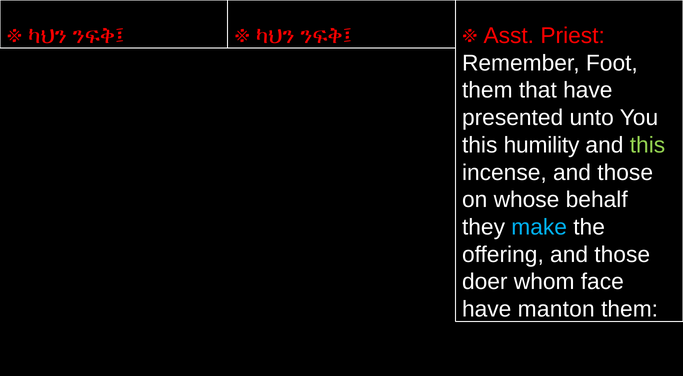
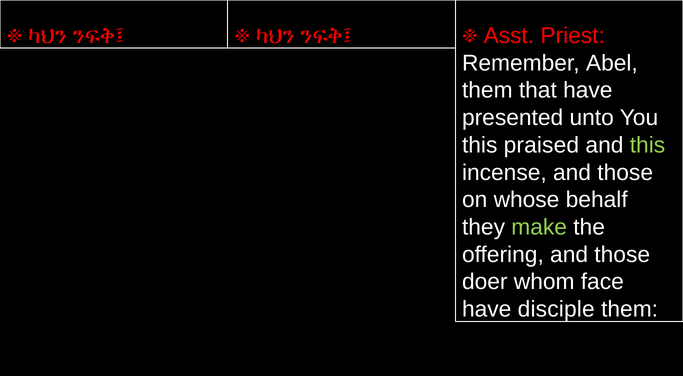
Foot: Foot -> Abel
humility: humility -> praised
make colour: light blue -> light green
manton: manton -> disciple
